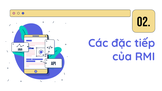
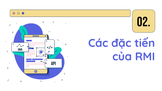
tiếp: tiếp -> tiến
